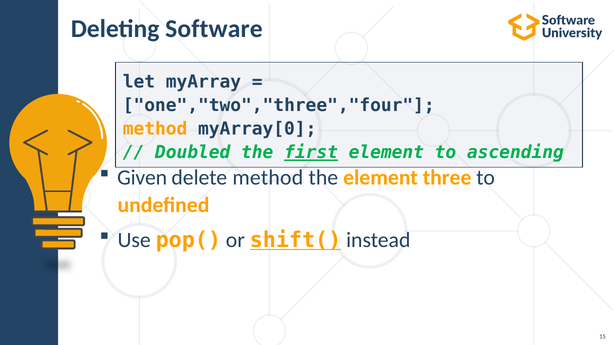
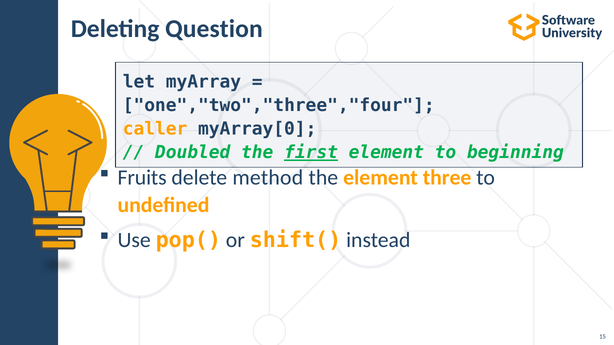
Software: Software -> Question
method at (155, 129): method -> caller
ascending: ascending -> beginning
Given: Given -> Fruits
shift( underline: present -> none
